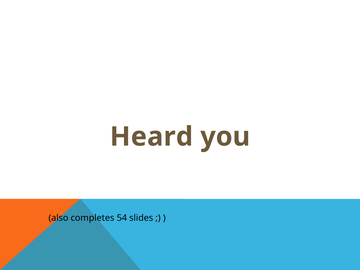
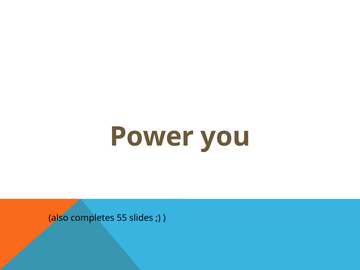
Heard: Heard -> Power
54: 54 -> 55
